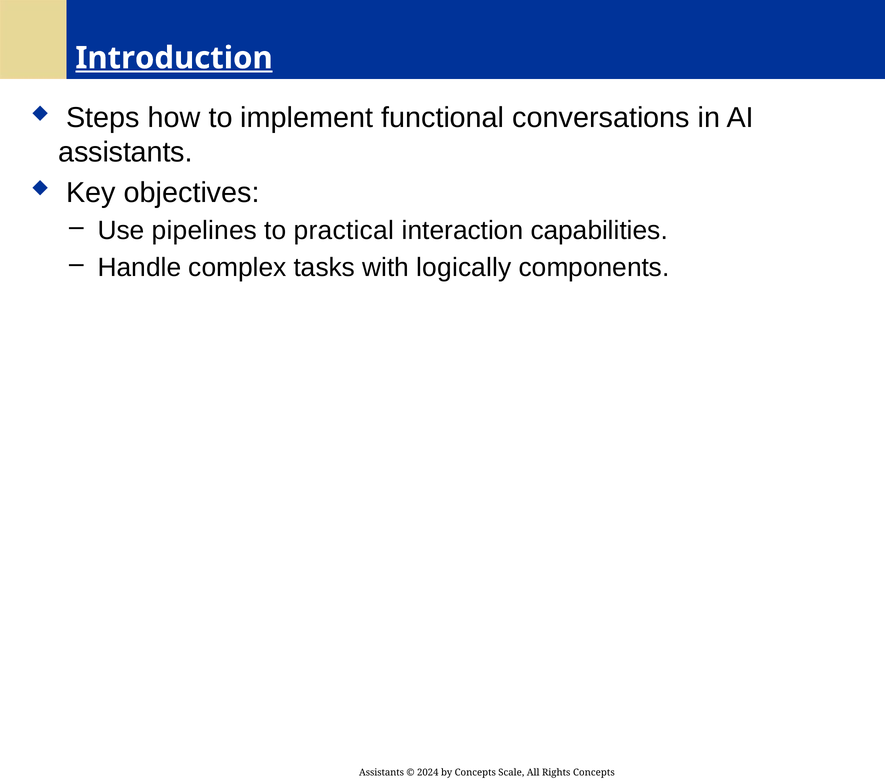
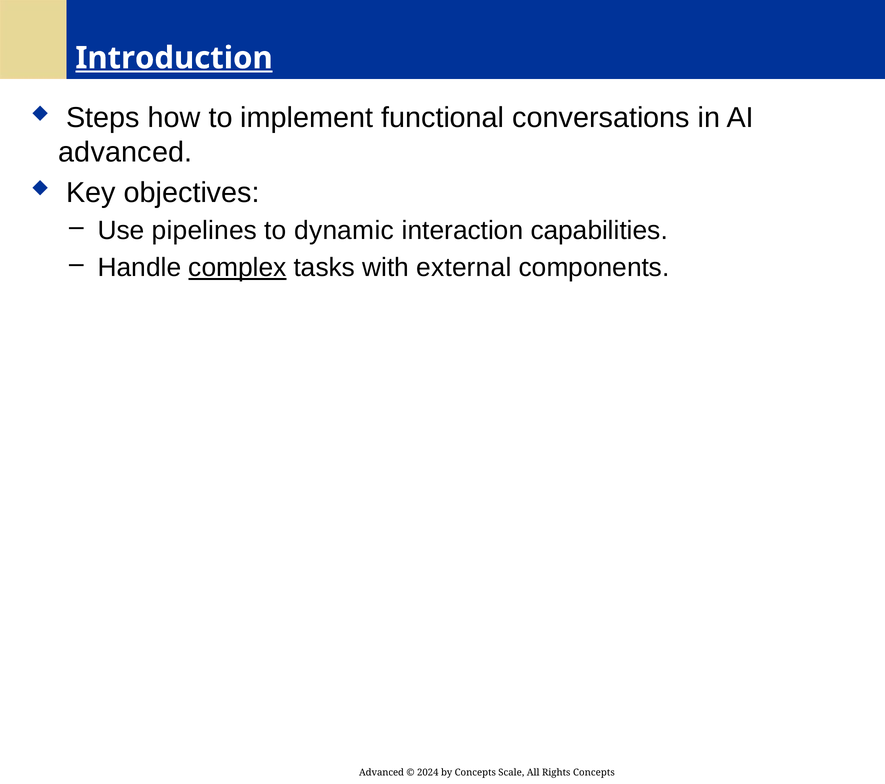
assistants at (125, 152): assistants -> advanced
practical: practical -> dynamic
complex underline: none -> present
logically: logically -> external
Assistants at (382, 772): Assistants -> Advanced
